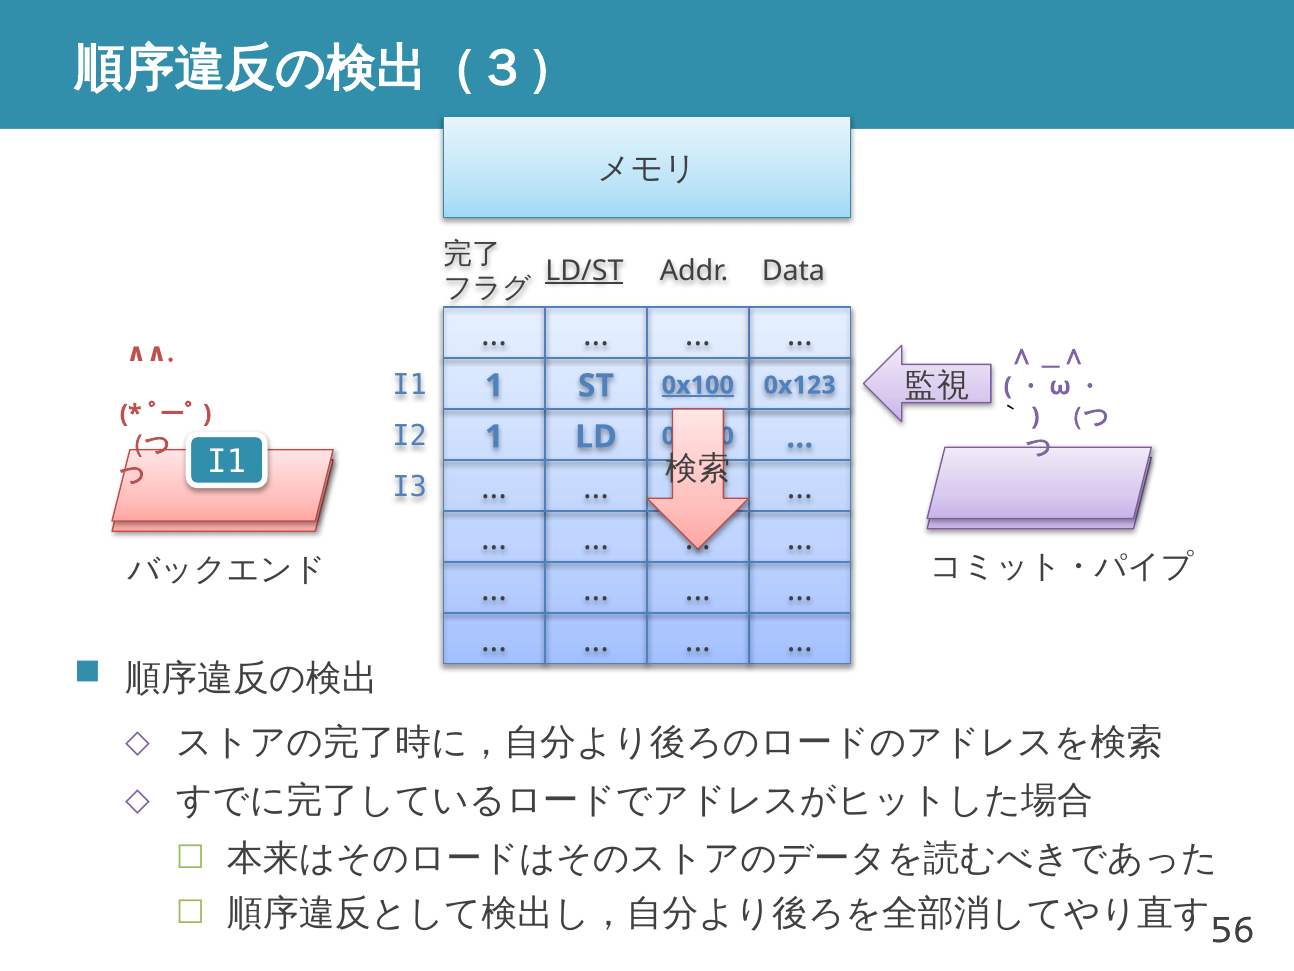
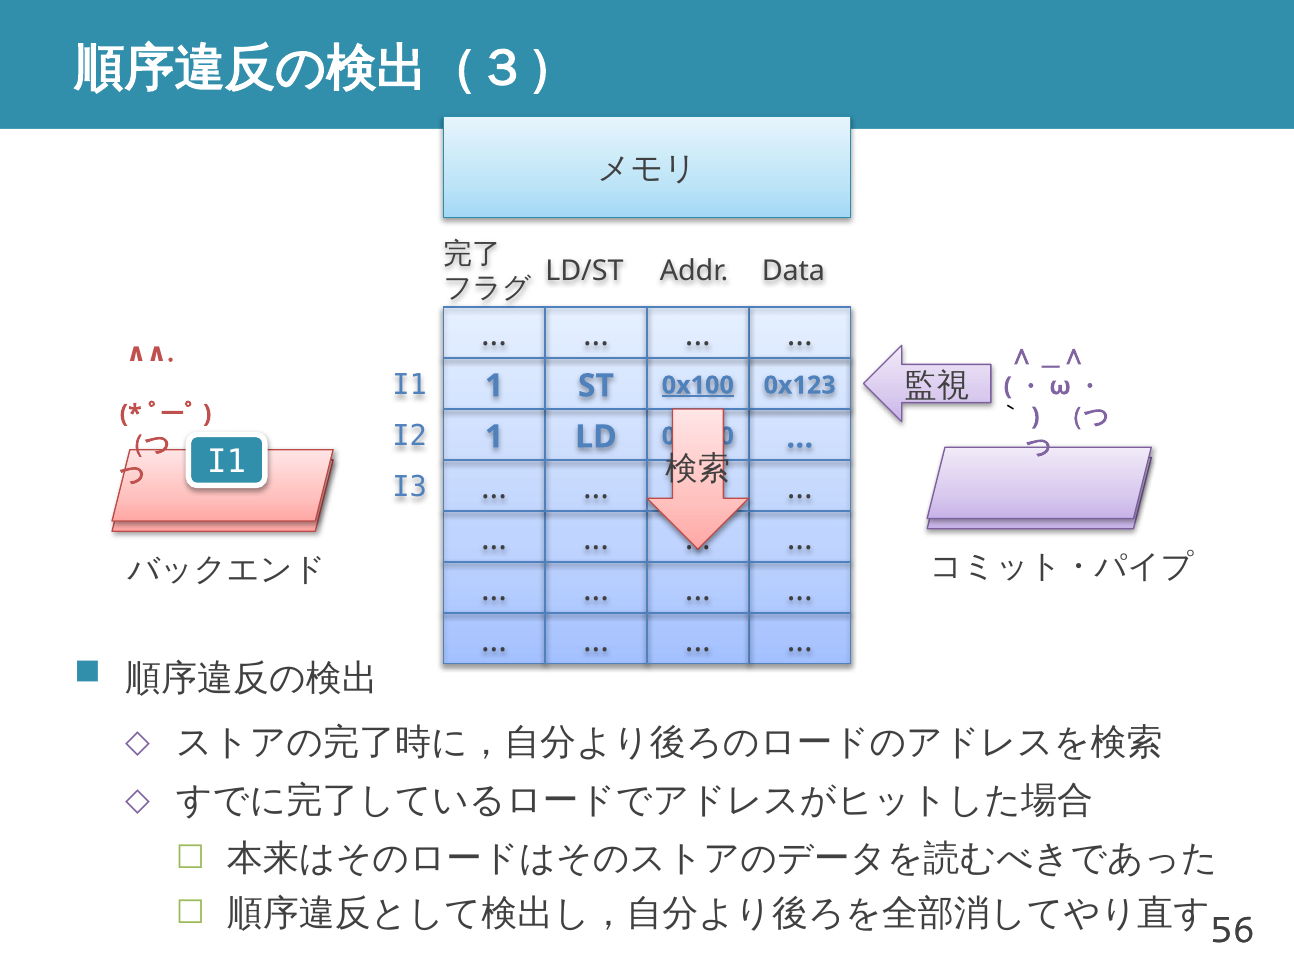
LD/ST underline: present -> none
